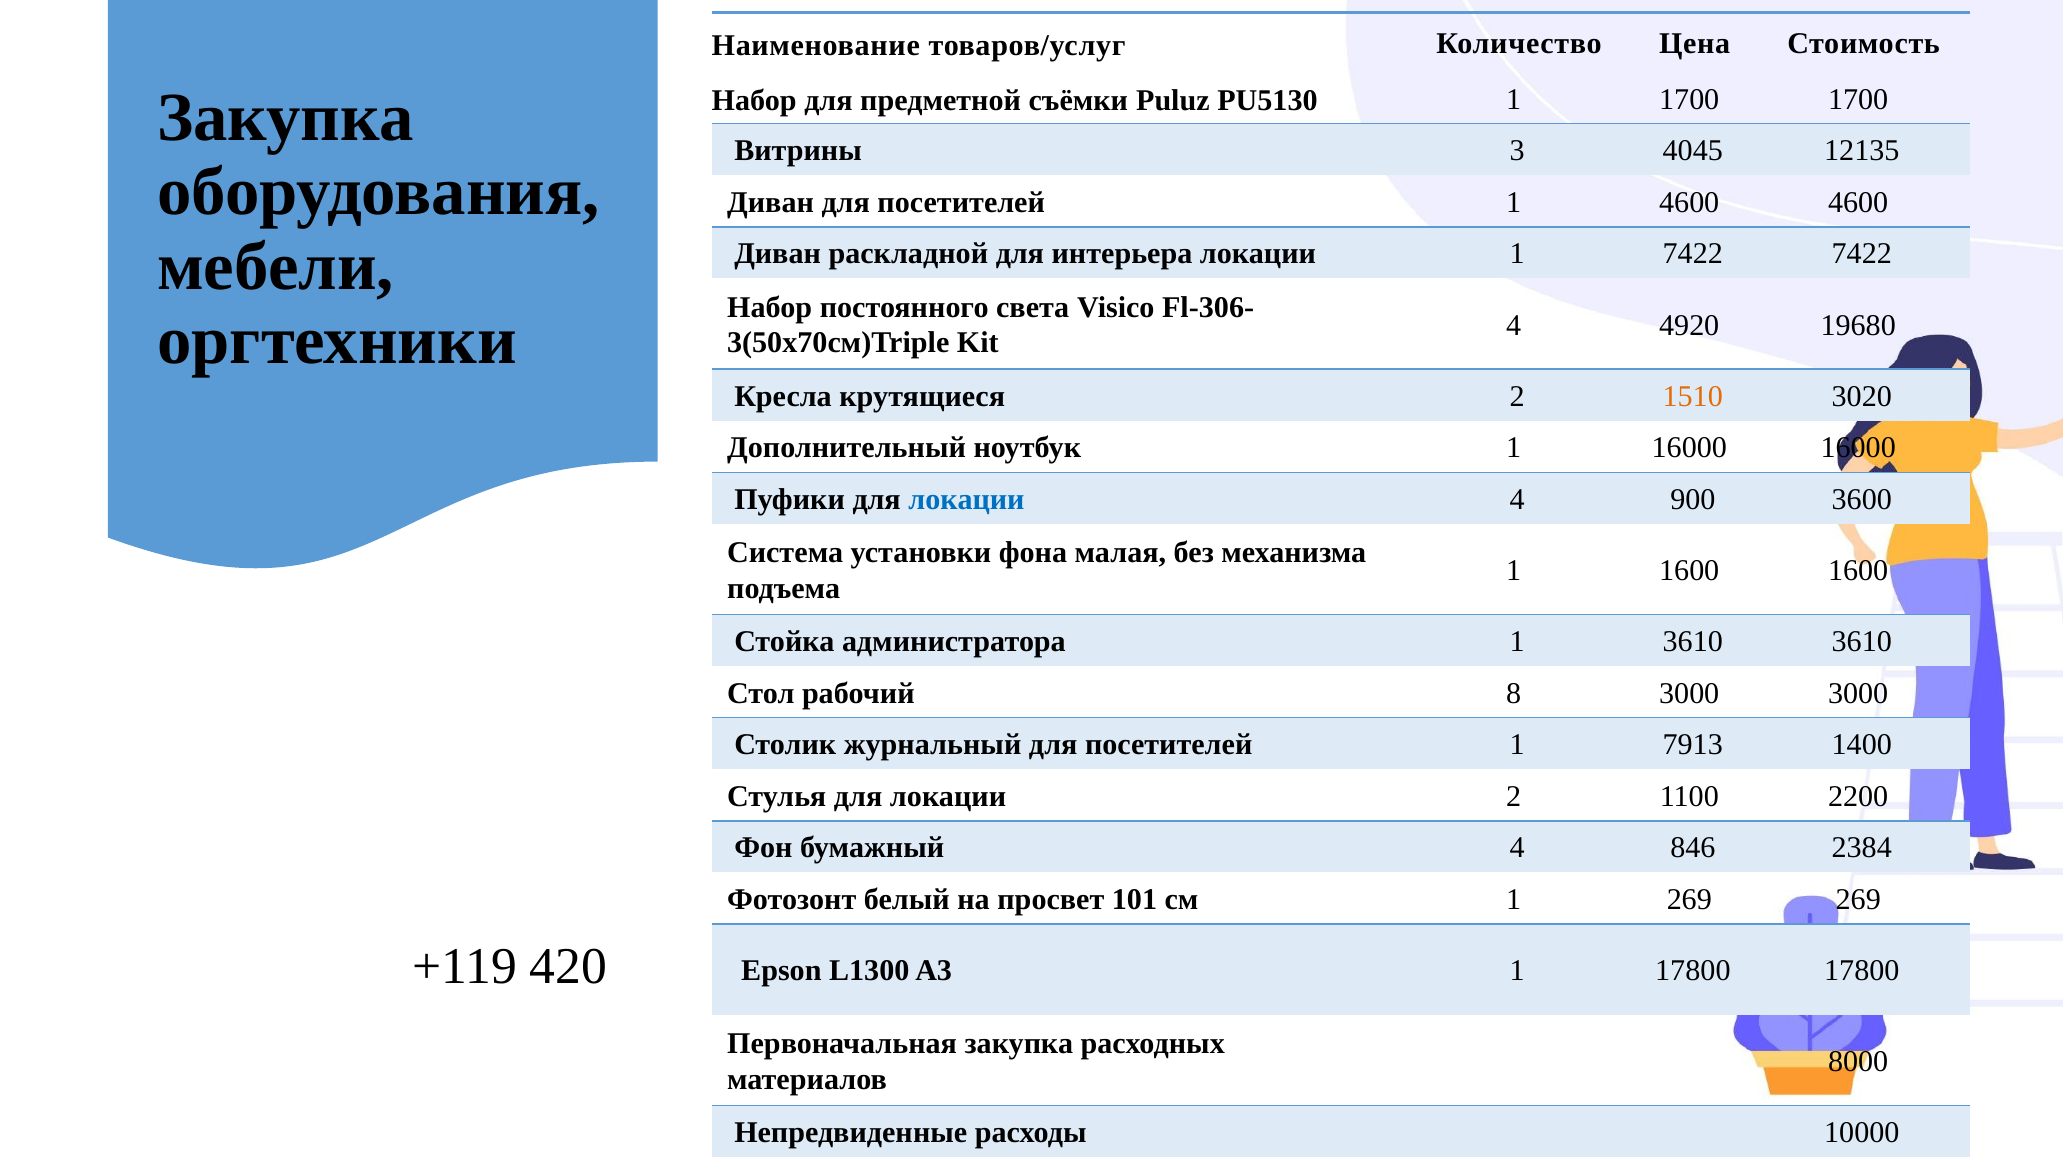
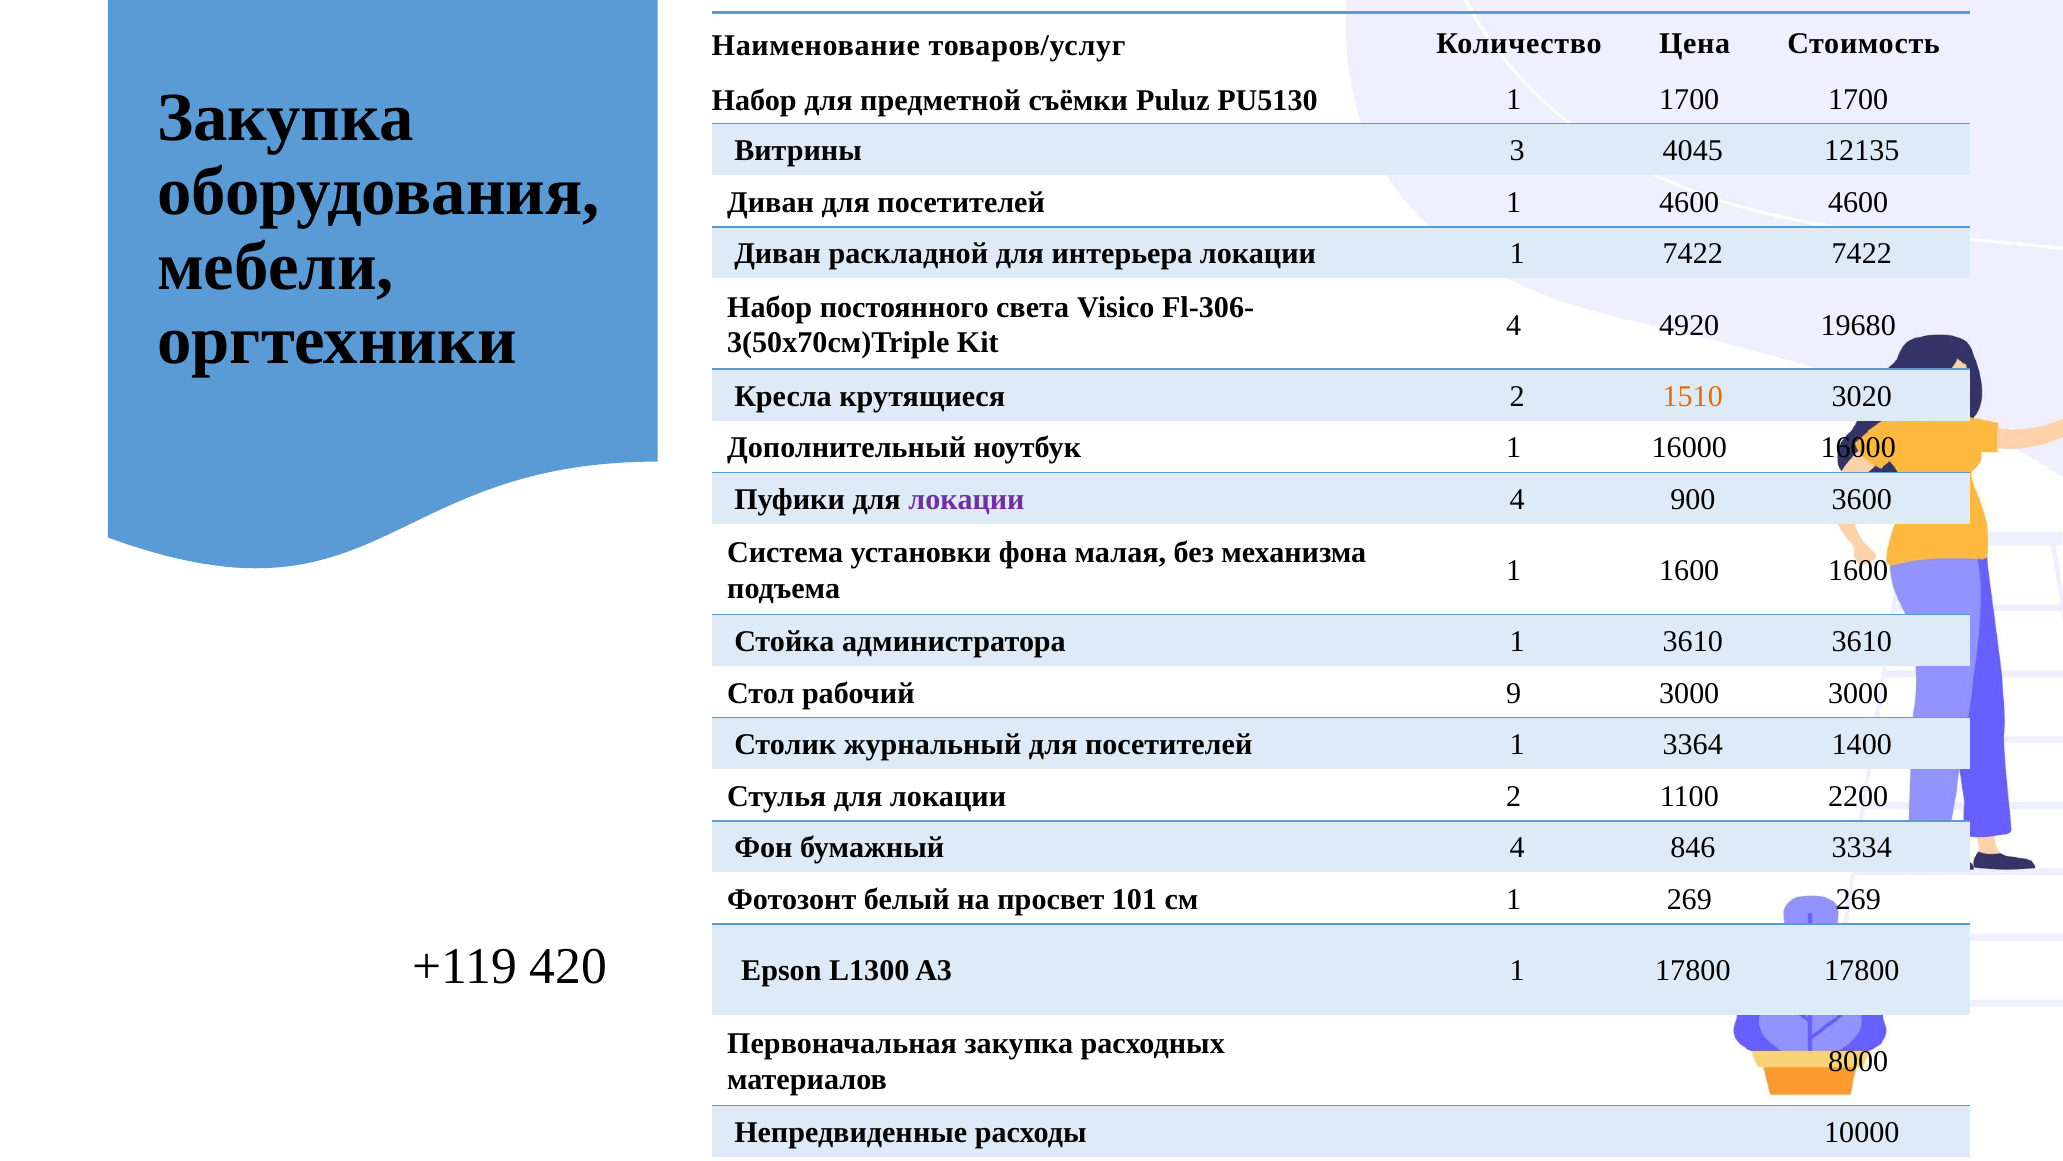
локации at (967, 499) colour: blue -> purple
8: 8 -> 9
7913: 7913 -> 3364
2384: 2384 -> 3334
